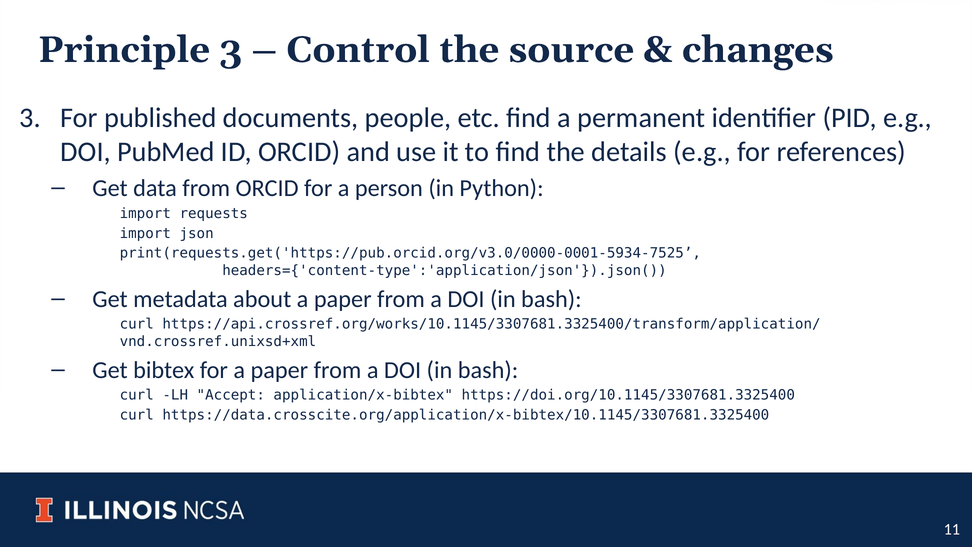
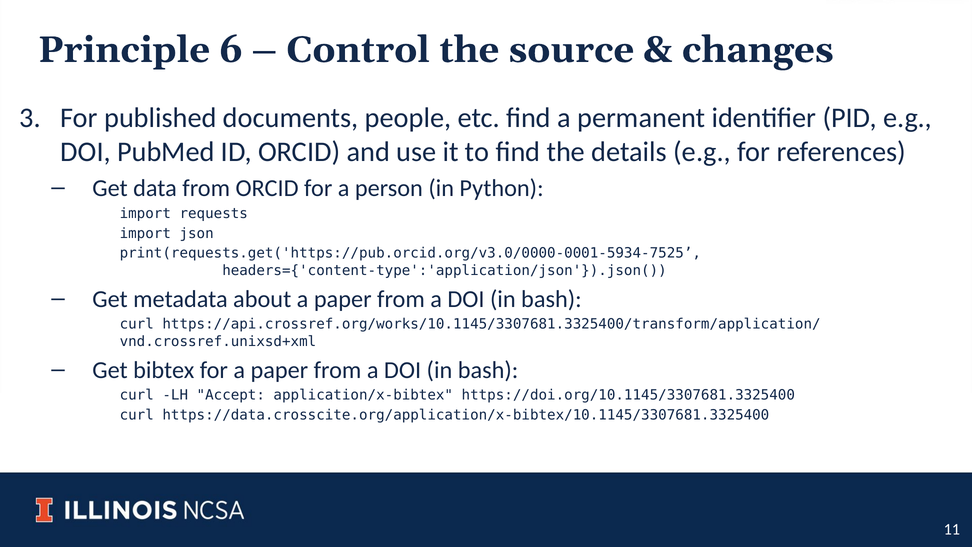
Principle 3: 3 -> 6
